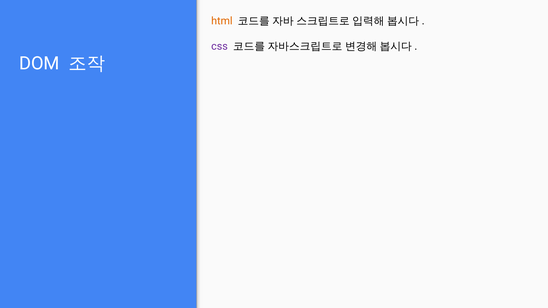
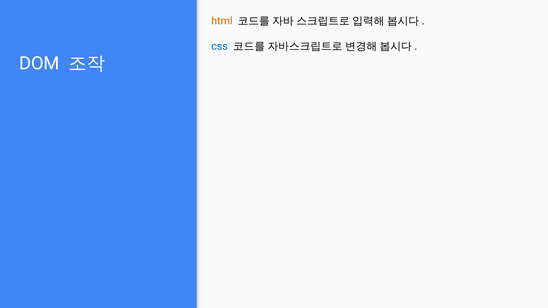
css colour: purple -> blue
